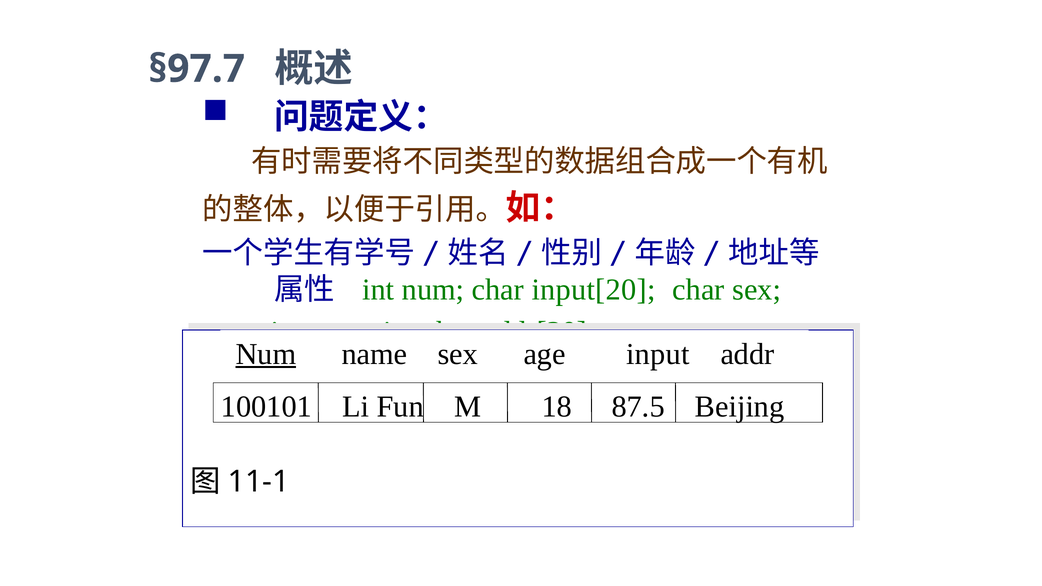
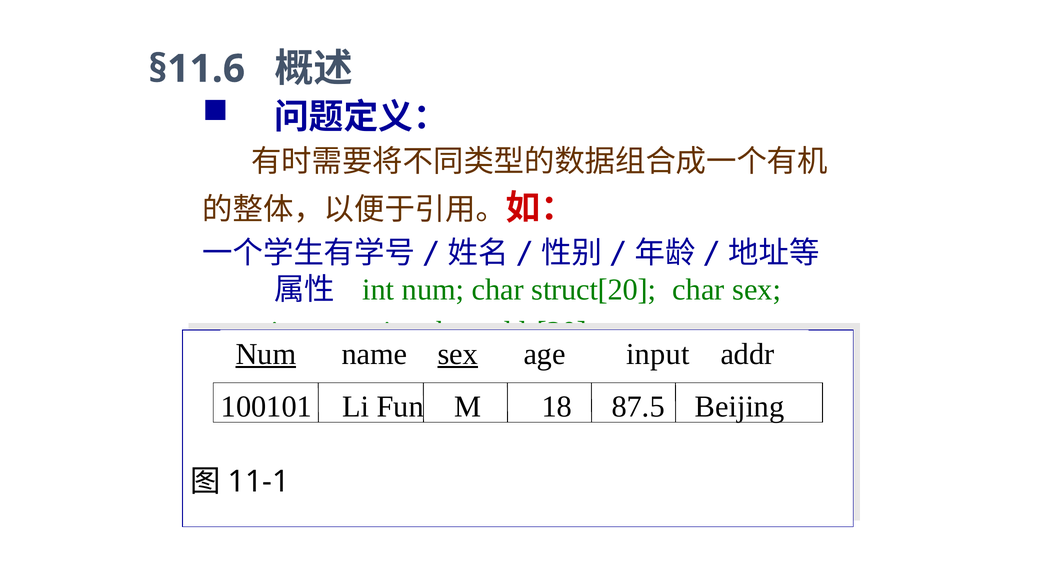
§97.7: §97.7 -> §11.6
input[20: input[20 -> struct[20
sex at (458, 354) underline: none -> present
